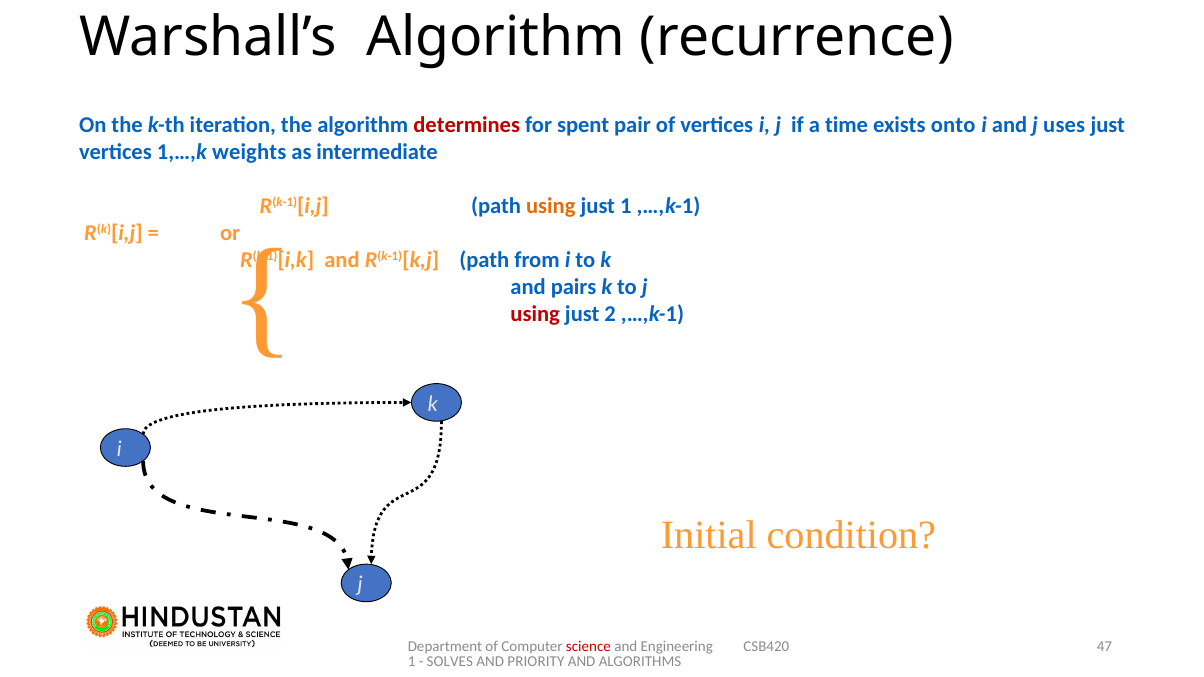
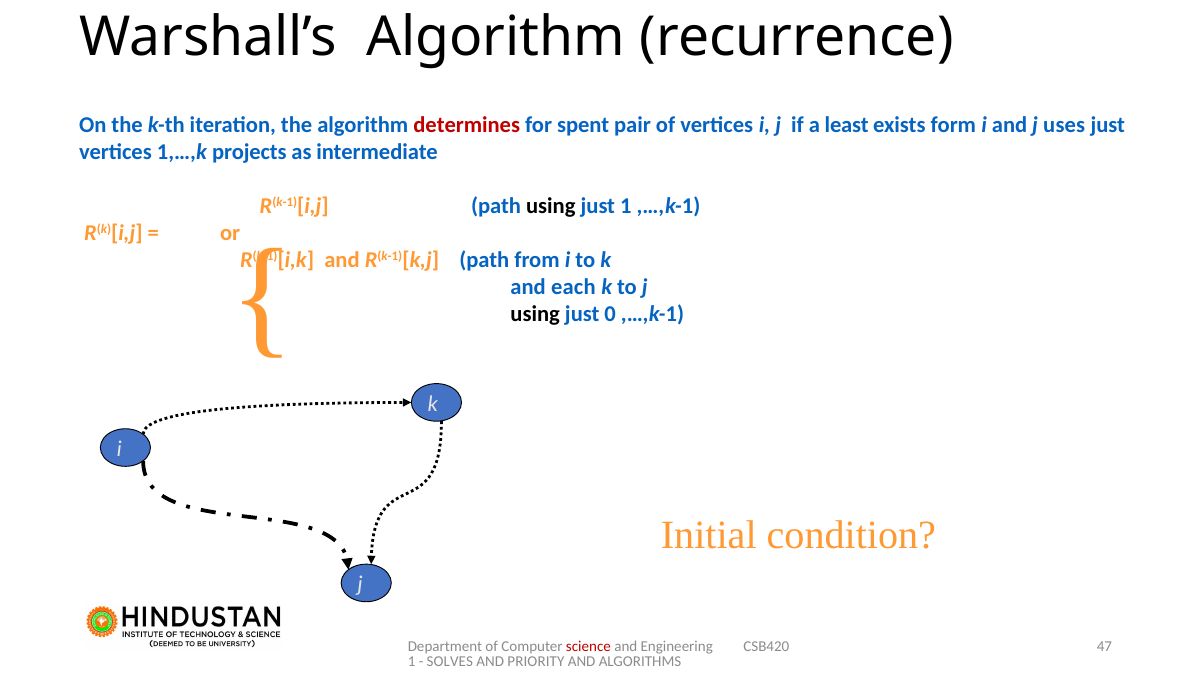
time: time -> least
onto: onto -> form
weights: weights -> projects
using at (551, 206) colour: orange -> black
pairs: pairs -> each
using at (535, 314) colour: red -> black
2: 2 -> 0
